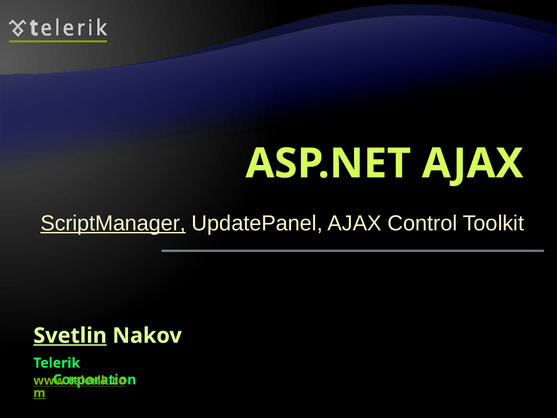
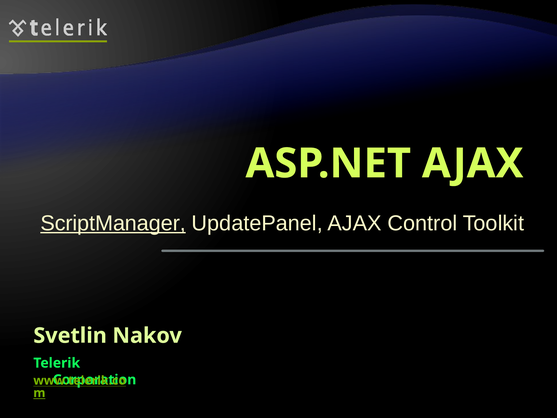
Svetlin underline: present -> none
